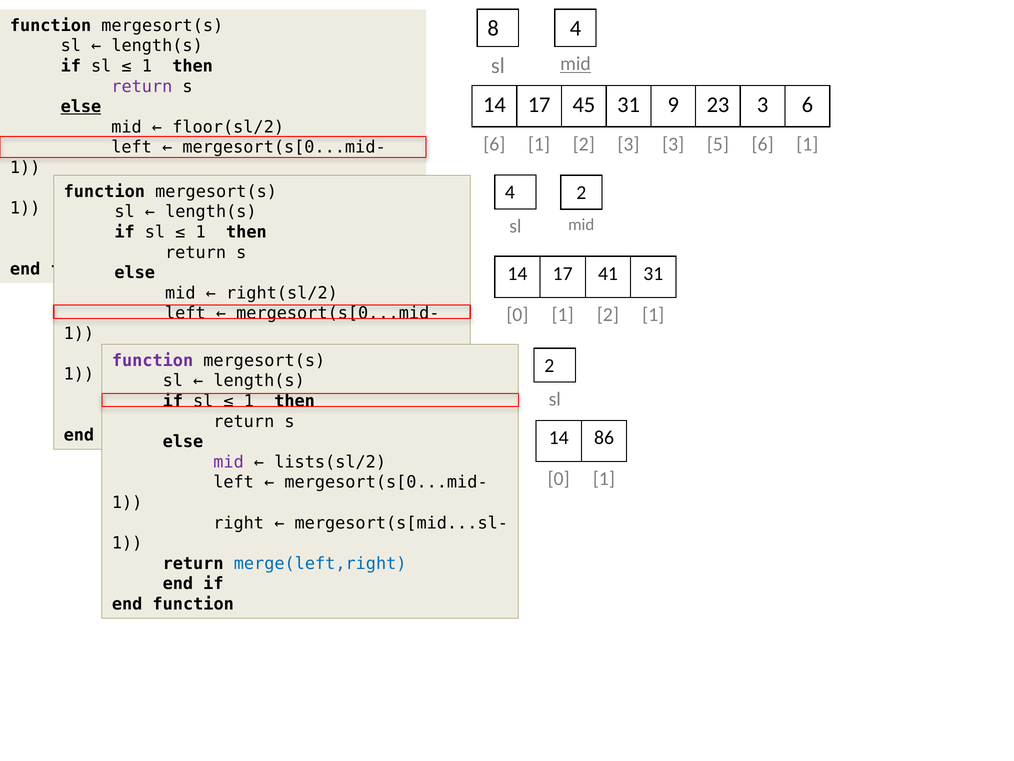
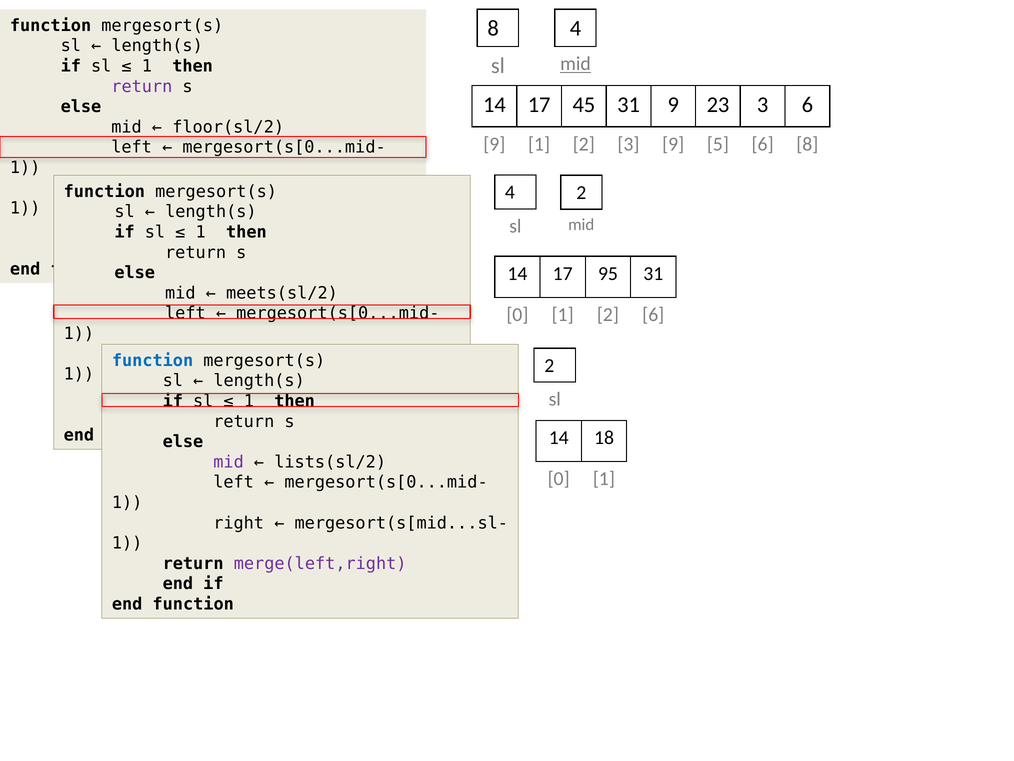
else at (81, 107) underline: present -> none
6 at (494, 144): 6 -> 9
3 3: 3 -> 9
5 6 1: 1 -> 8
41: 41 -> 95
right(sl/2: right(sl/2 -> meets(sl/2
2 1: 1 -> 6
function at (153, 360) colour: purple -> blue
86: 86 -> 18
merge(left,right at (320, 563) colour: blue -> purple
